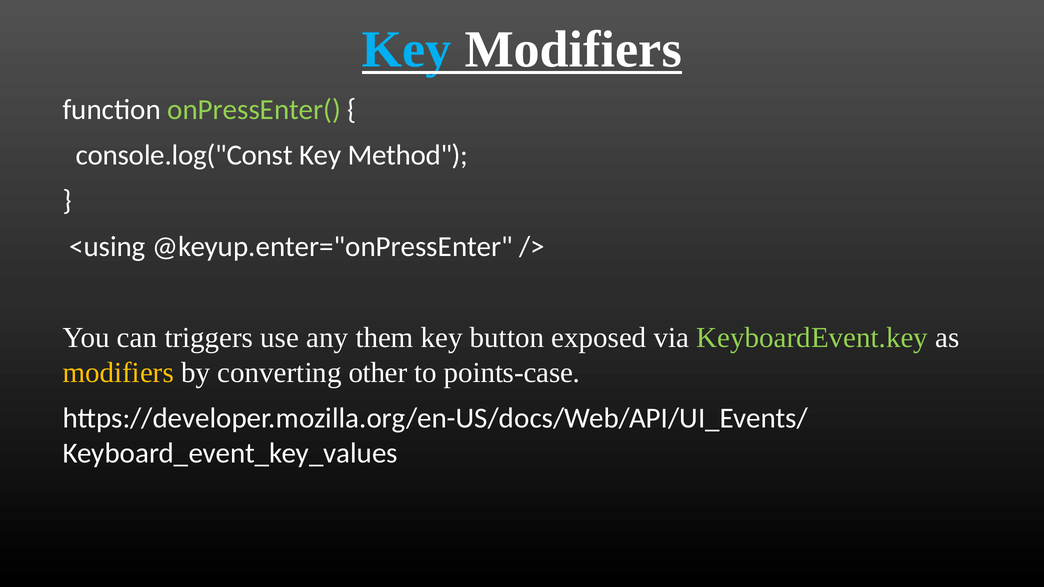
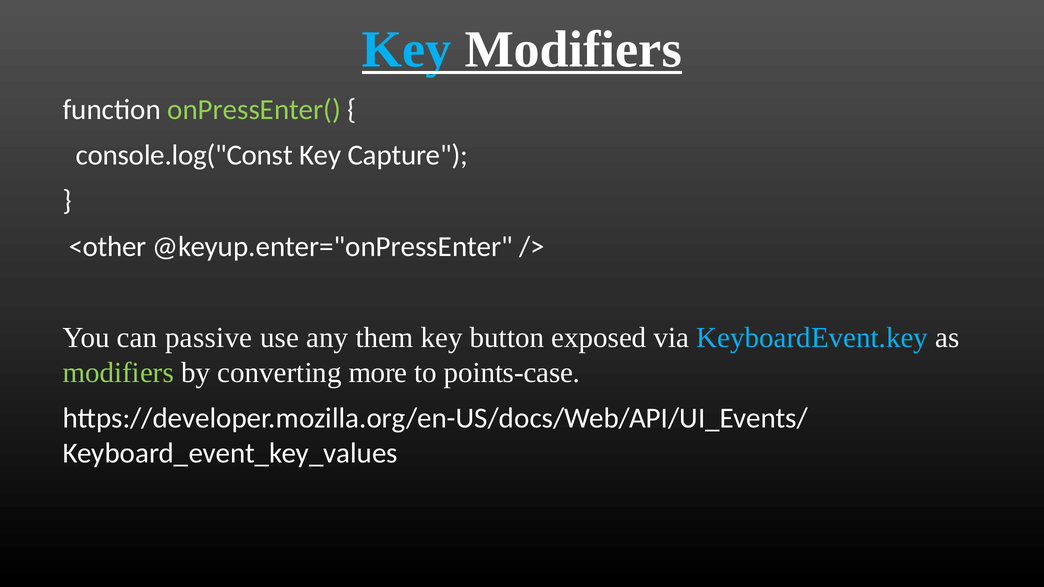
Method: Method -> Capture
<using: <using -> <other
triggers: triggers -> passive
KeyboardEvent.key colour: light green -> light blue
modifiers at (118, 373) colour: yellow -> light green
other: other -> more
